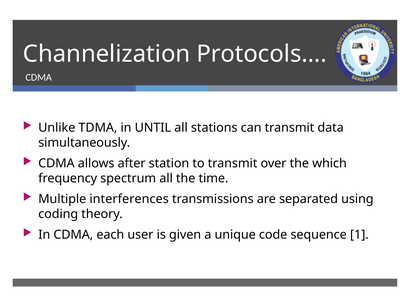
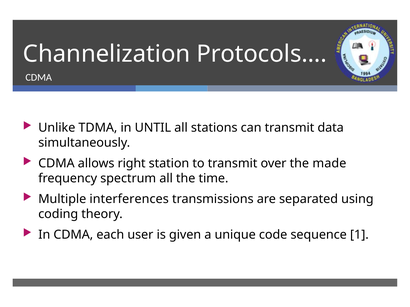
after: after -> right
which: which -> made
